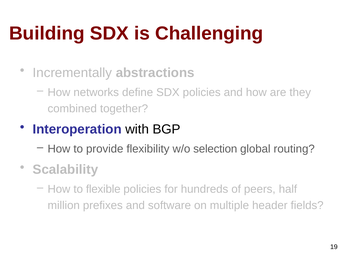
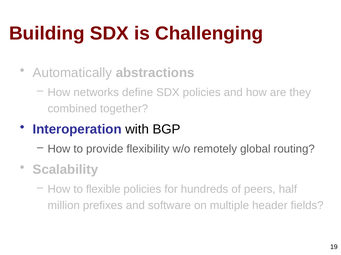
Incrementally: Incrementally -> Automatically
selection: selection -> remotely
